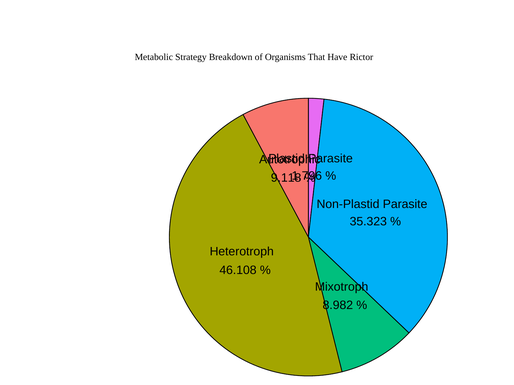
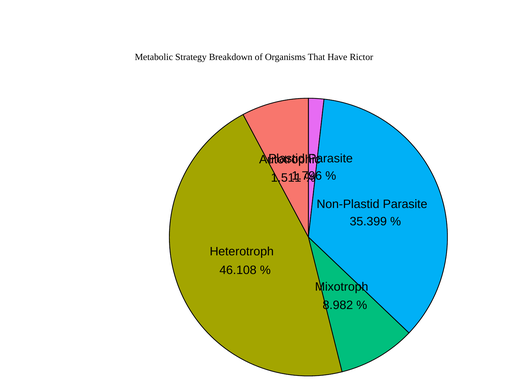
9.118: 9.118 -> 1.511
35.323: 35.323 -> 35.399
